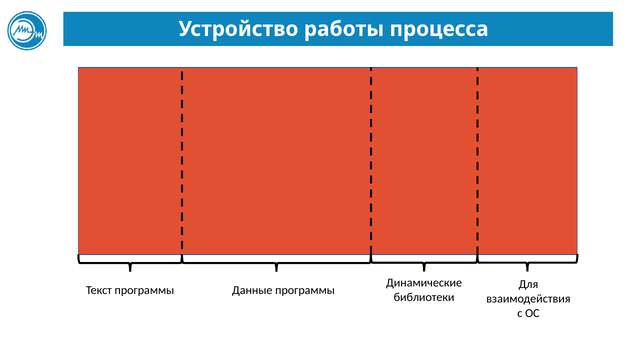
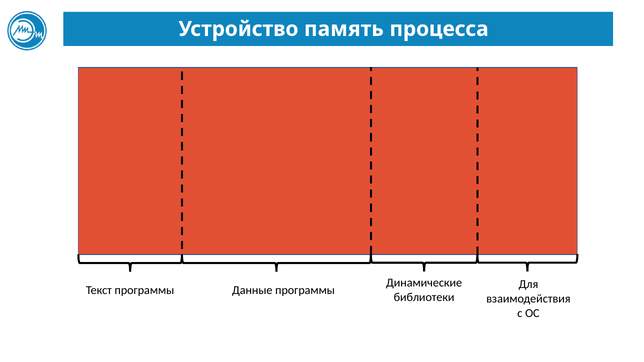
работы: работы -> память
